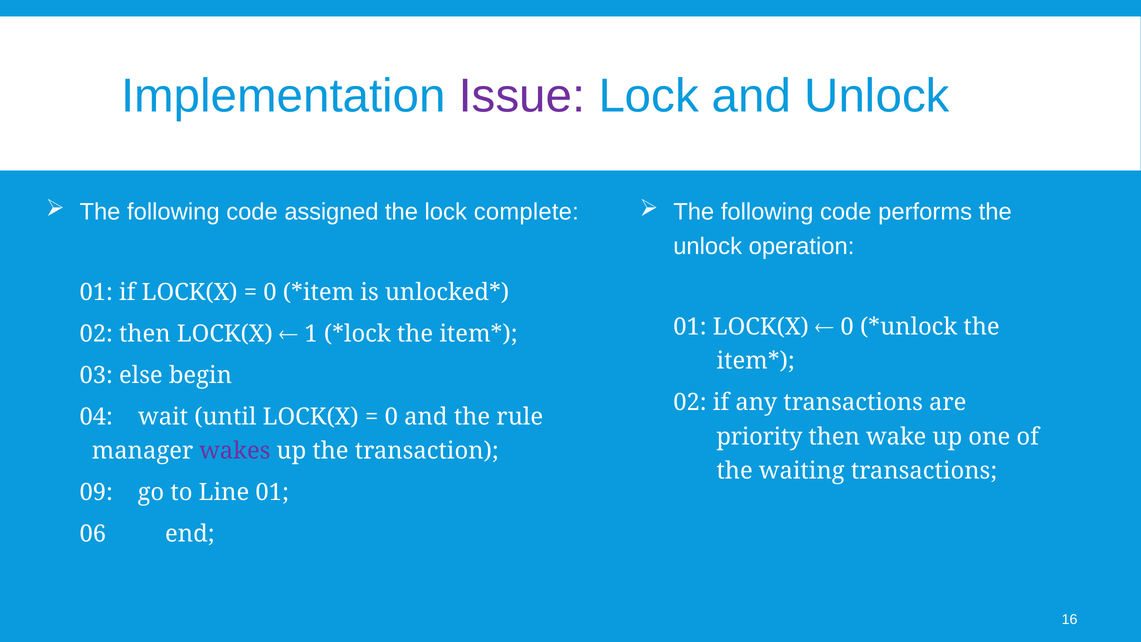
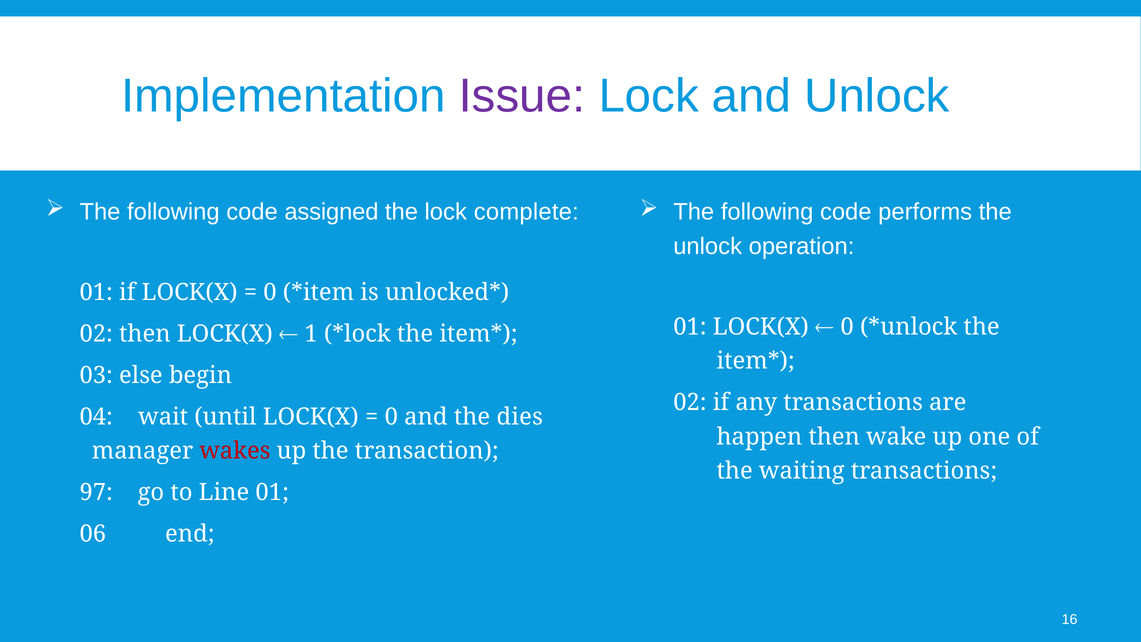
rule: rule -> dies
priority: priority -> happen
wakes colour: purple -> red
09: 09 -> 97
